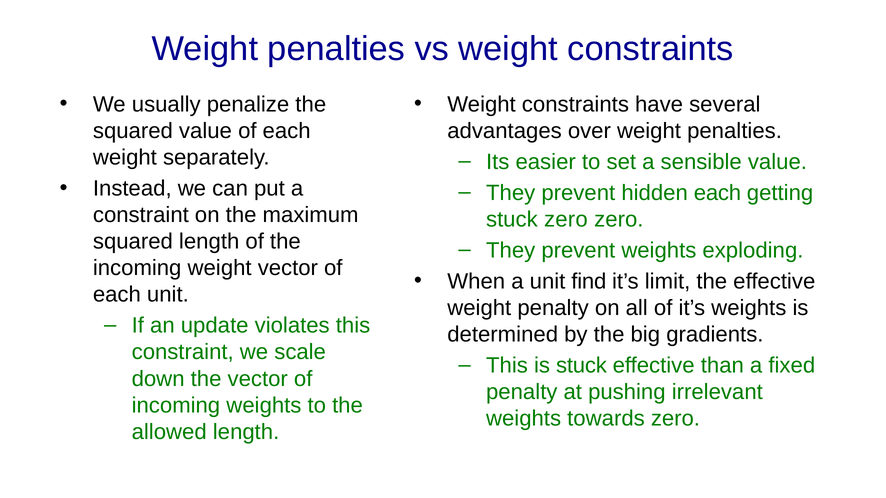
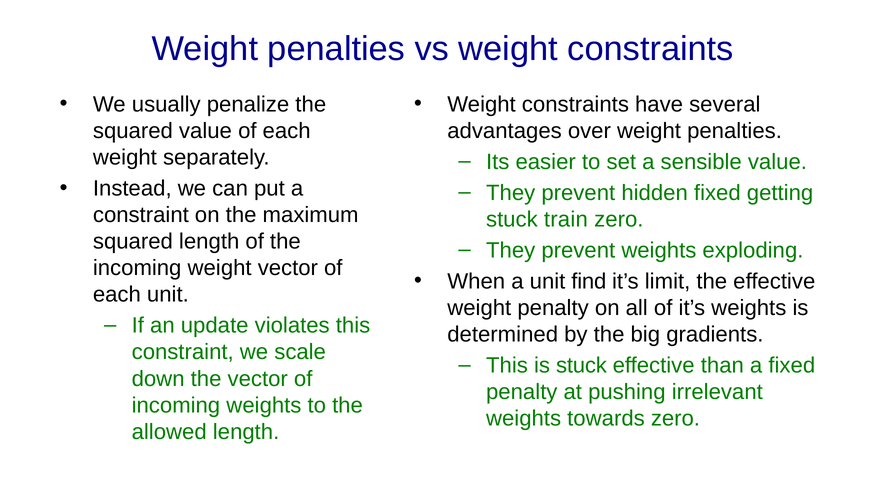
hidden each: each -> fixed
stuck zero: zero -> train
